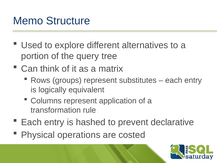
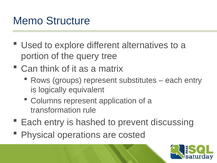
declarative: declarative -> discussing
